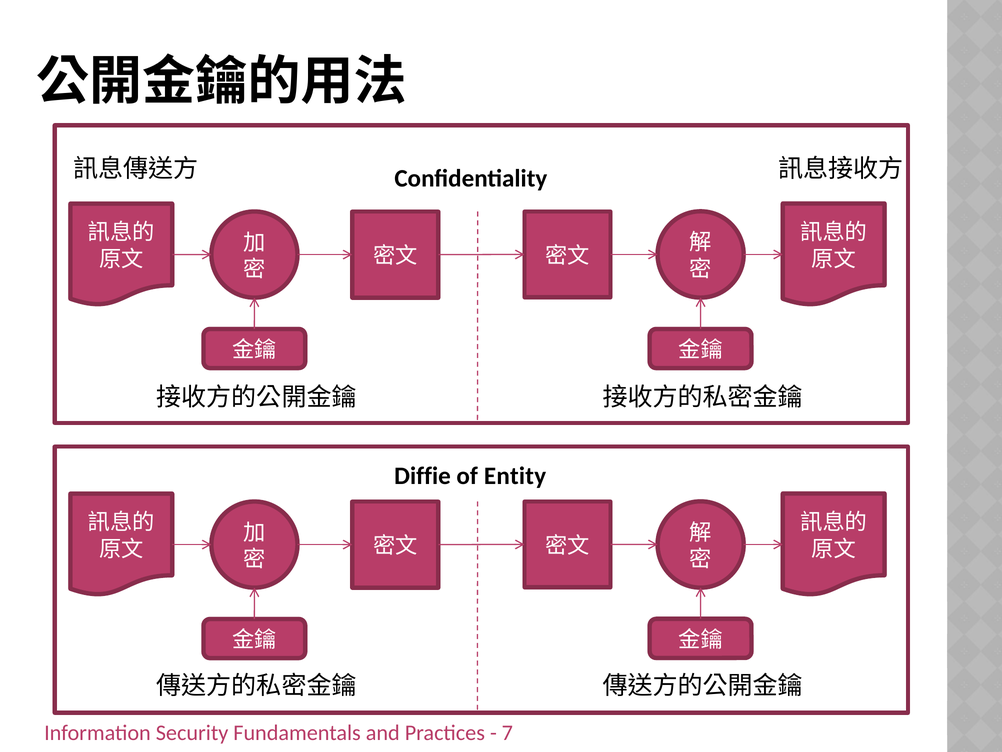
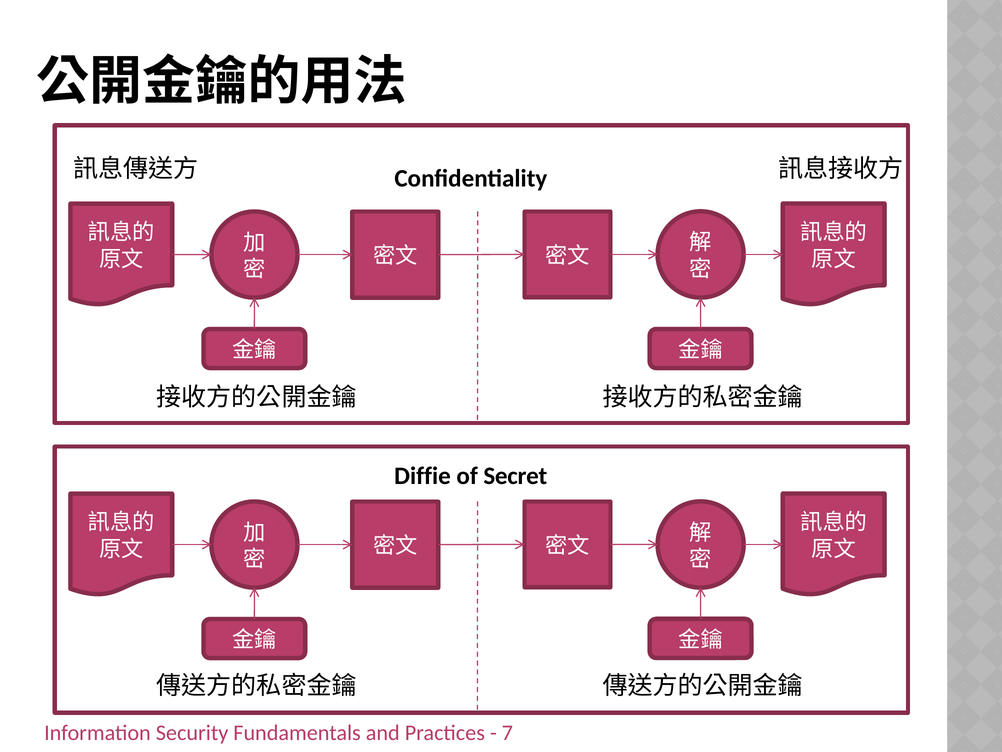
Entity: Entity -> Secret
